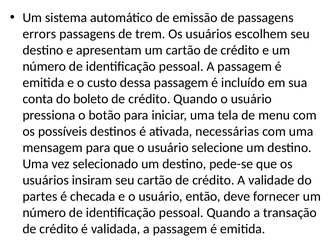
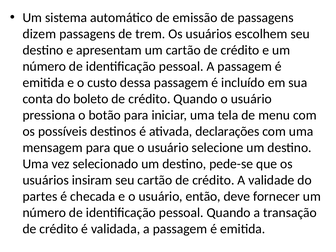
errors: errors -> dizem
necessárias: necessárias -> declarações
